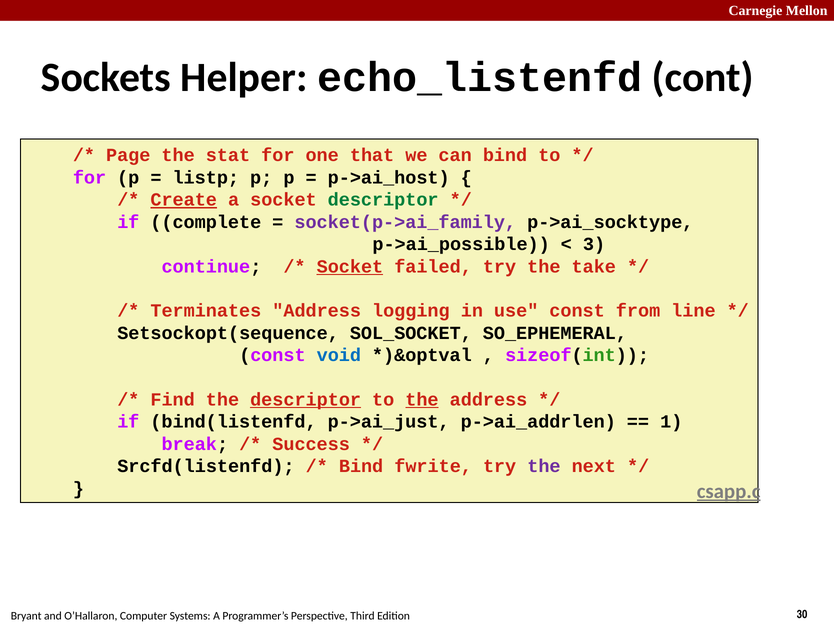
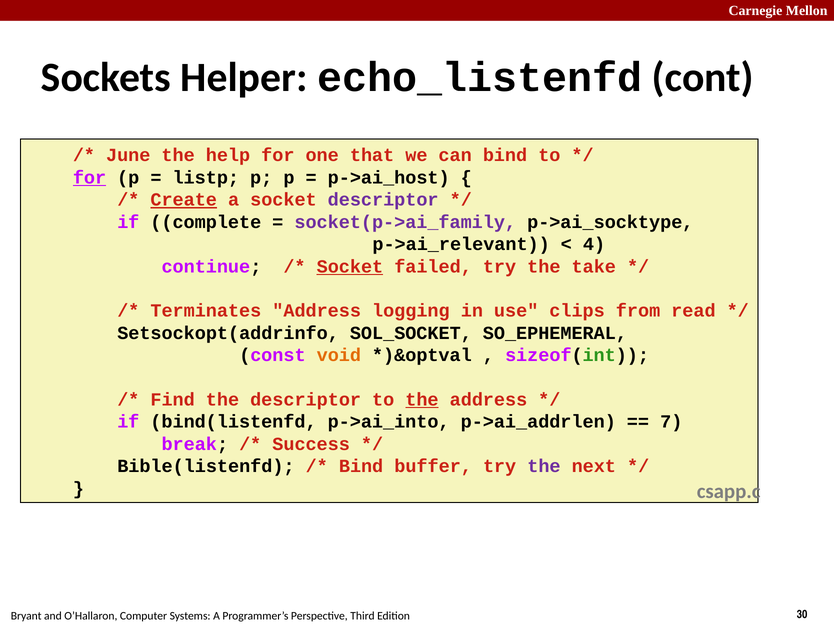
Page: Page -> June
stat: stat -> help
for at (90, 178) underline: none -> present
descriptor at (383, 200) colour: green -> purple
p->ai_possible: p->ai_possible -> p->ai_relevant
3: 3 -> 4
use const: const -> clips
line: line -> read
Setsockopt(sequence: Setsockopt(sequence -> Setsockopt(addrinfo
void colour: blue -> orange
descriptor at (306, 400) underline: present -> none
p->ai_just: p->ai_just -> p->ai_into
1: 1 -> 7
Srcfd(listenfd: Srcfd(listenfd -> Bible(listenfd
fwrite: fwrite -> buffer
csapp.c underline: present -> none
